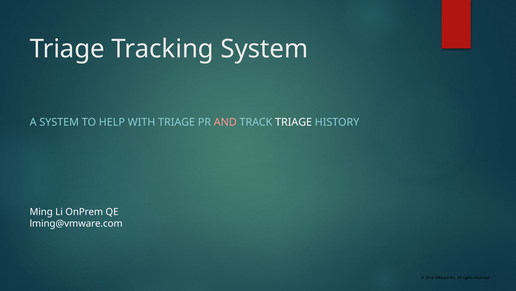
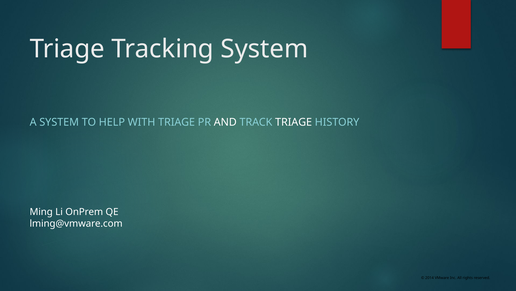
AND colour: pink -> white
